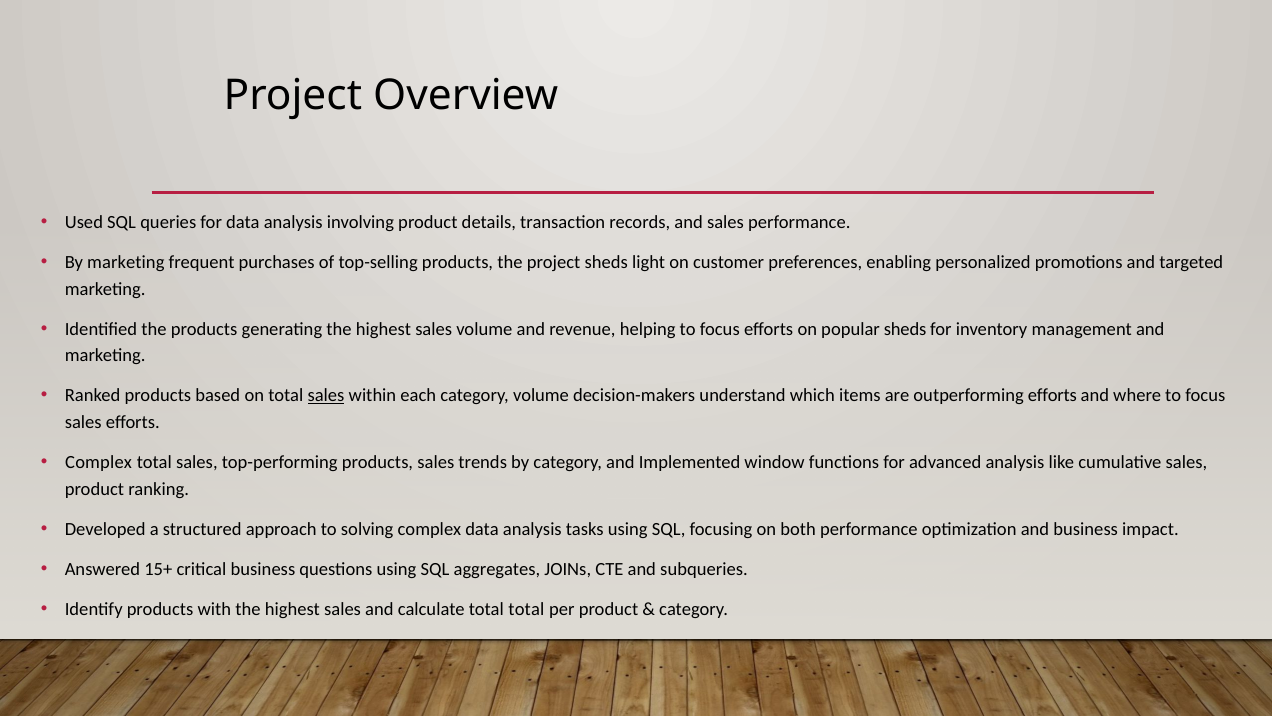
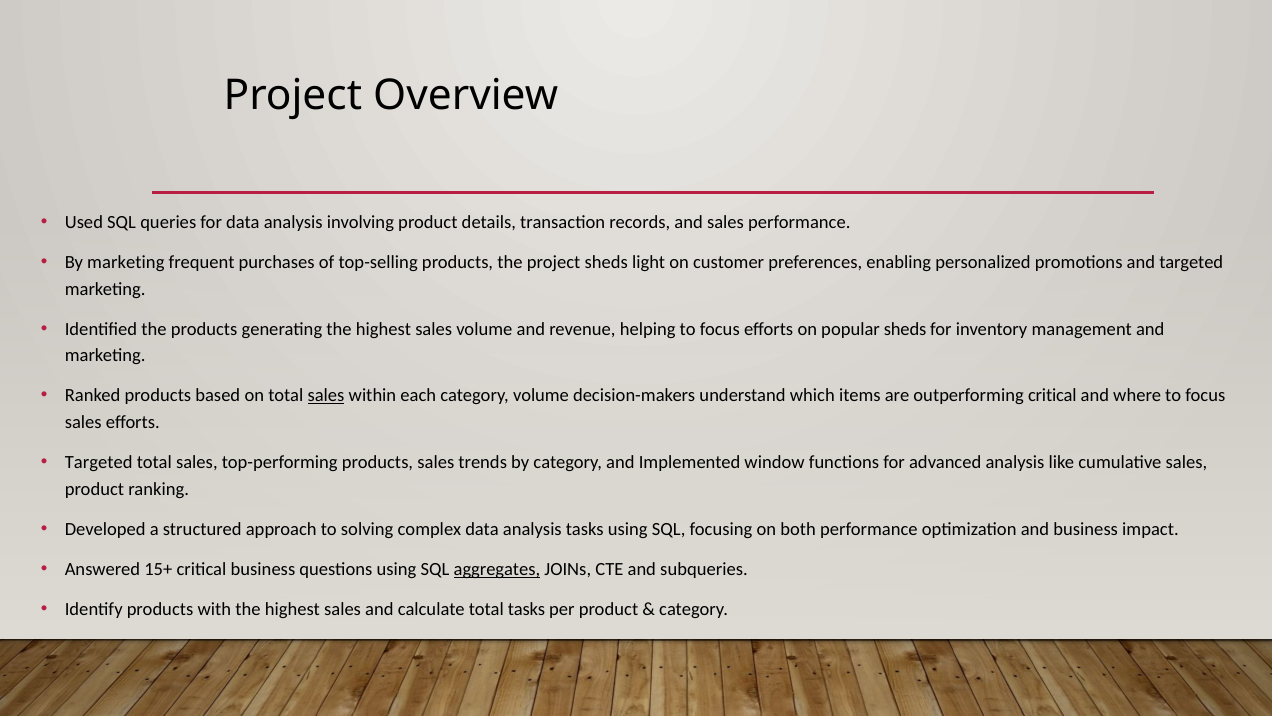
outperforming efforts: efforts -> critical
Complex at (99, 462): Complex -> Targeted
aggregates underline: none -> present
total total: total -> tasks
